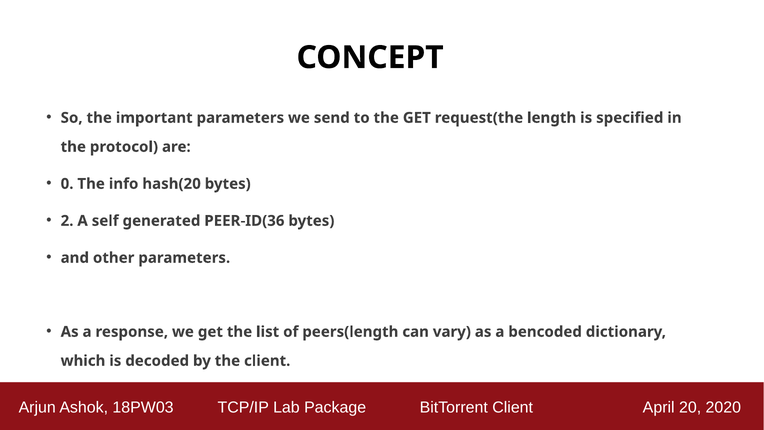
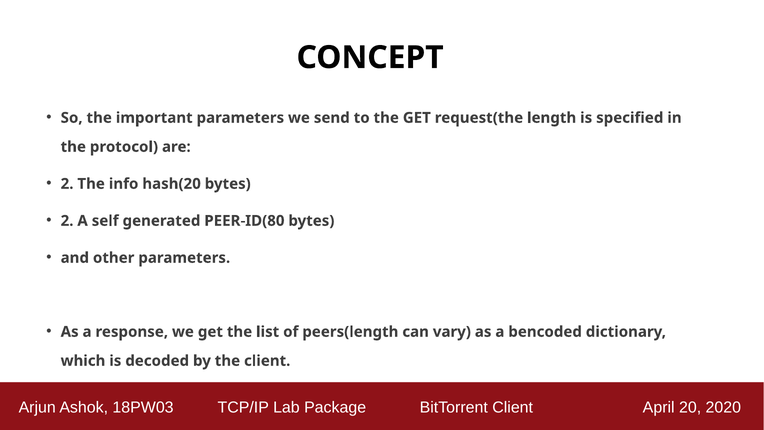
0 at (67, 184): 0 -> 2
PEER-ID(36: PEER-ID(36 -> PEER-ID(80
